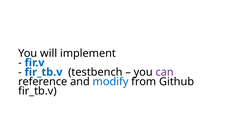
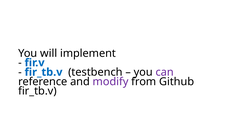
modify colour: blue -> purple
